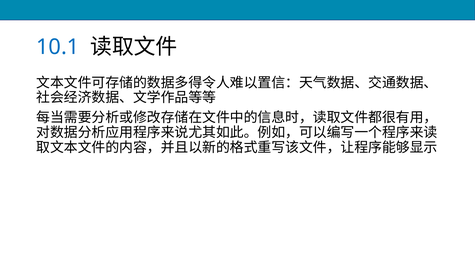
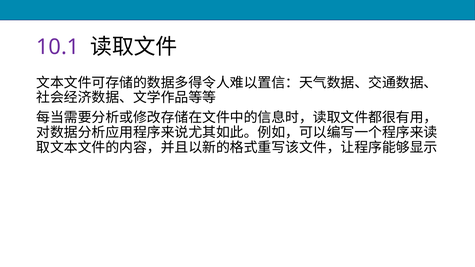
10.1 colour: blue -> purple
